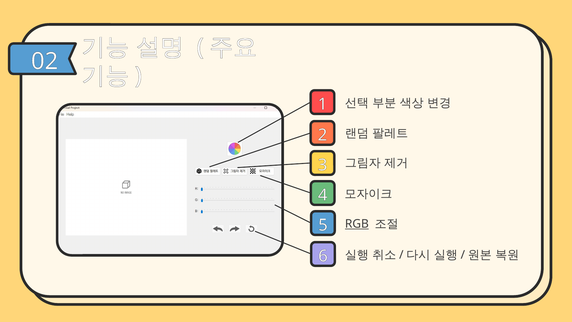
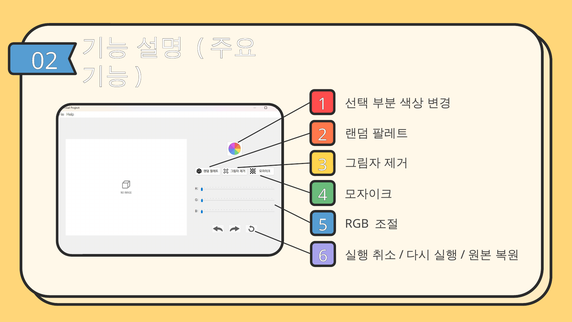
RGB underline: present -> none
